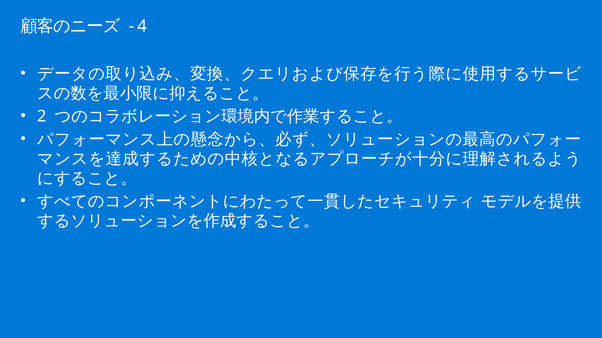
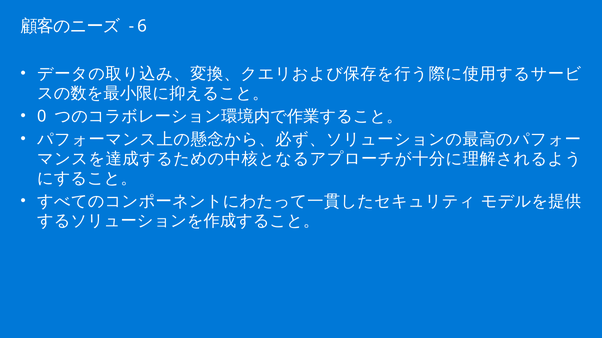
4: 4 -> 6
2: 2 -> 0
